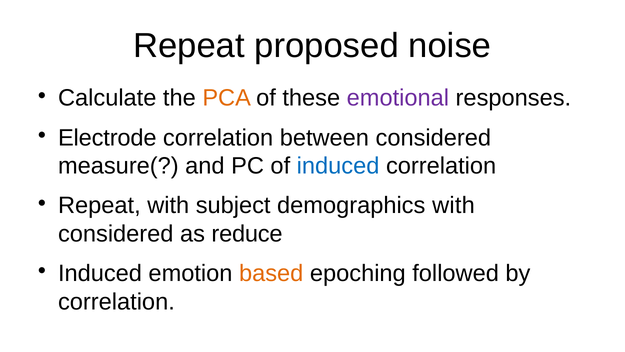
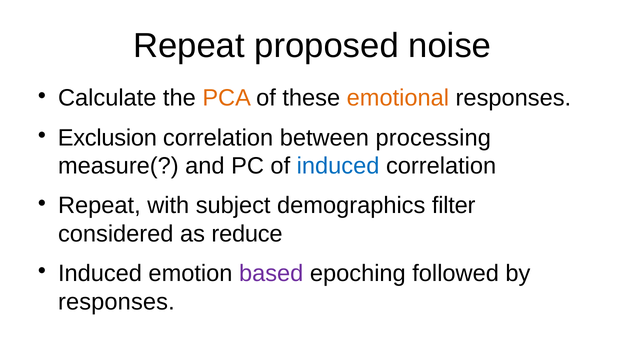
emotional colour: purple -> orange
Electrode: Electrode -> Exclusion
between considered: considered -> processing
demographics with: with -> filter
based colour: orange -> purple
correlation at (116, 302): correlation -> responses
